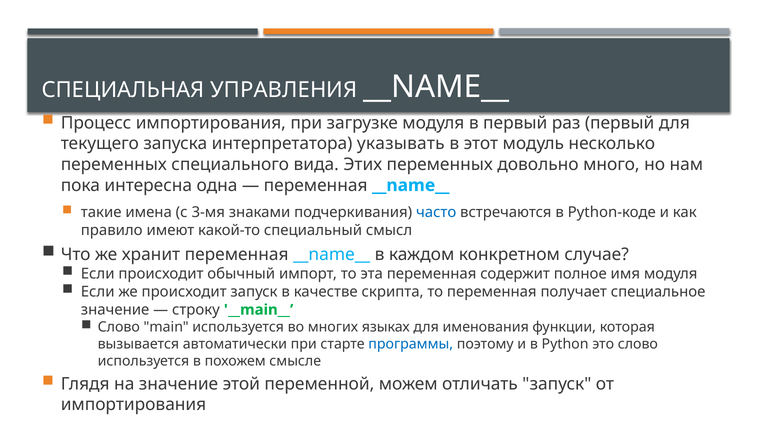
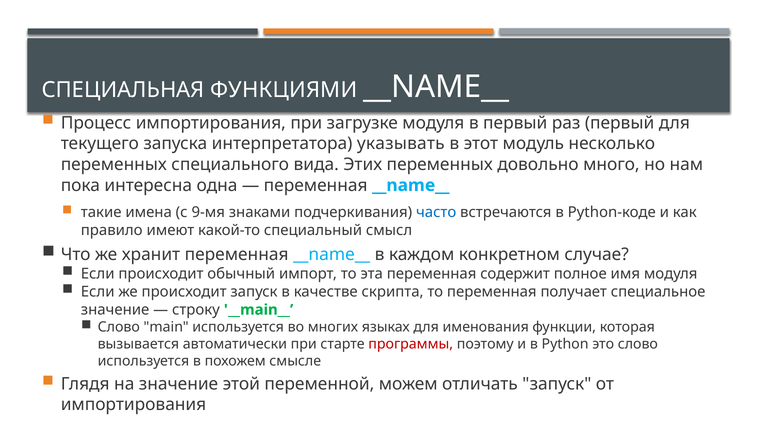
УПРАВЛЕНИЯ: УПРАВЛЕНИЯ -> ФУНКЦИЯМИ
3-мя: 3-мя -> 9-мя
программы colour: blue -> red
